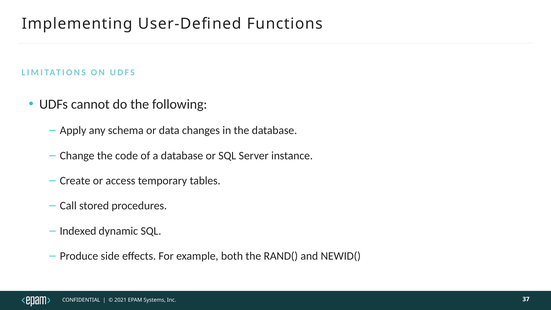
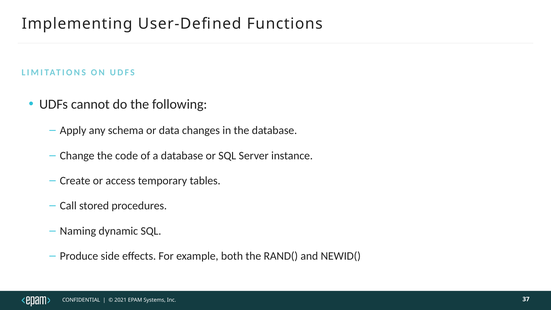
Indexed: Indexed -> Naming
